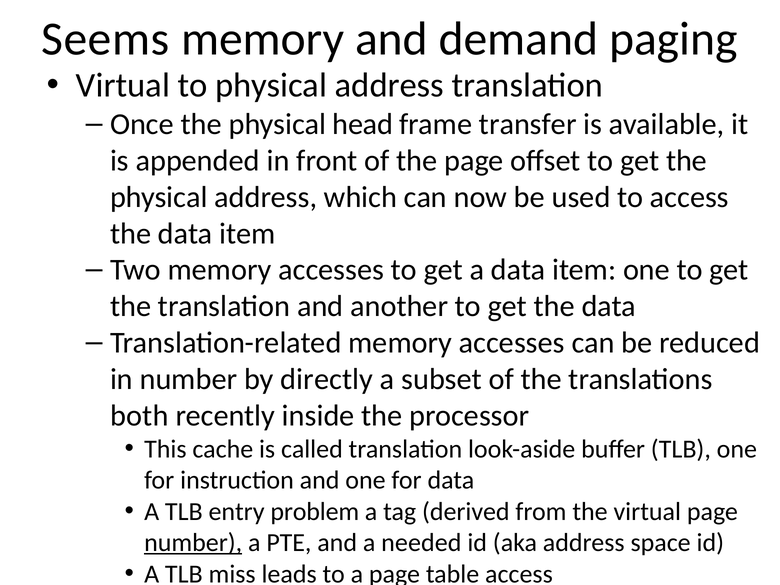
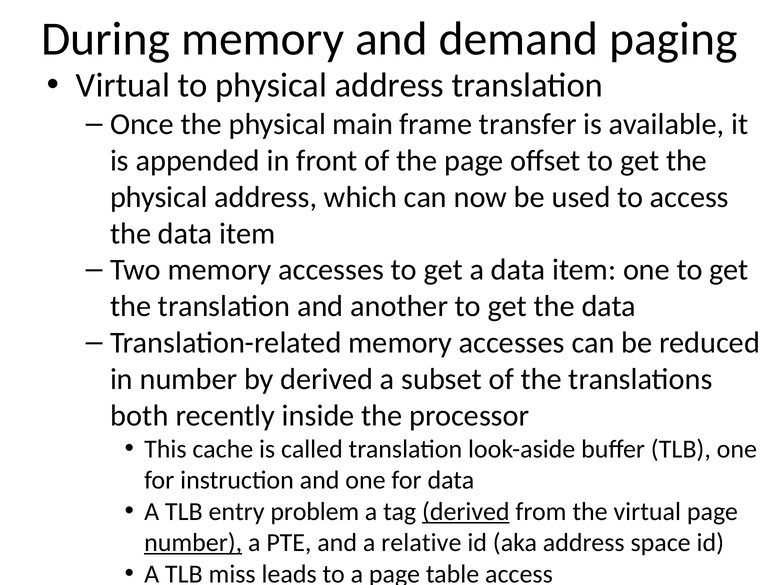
Seems: Seems -> During
head: head -> main
by directly: directly -> derived
derived at (466, 512) underline: none -> present
needed: needed -> relative
